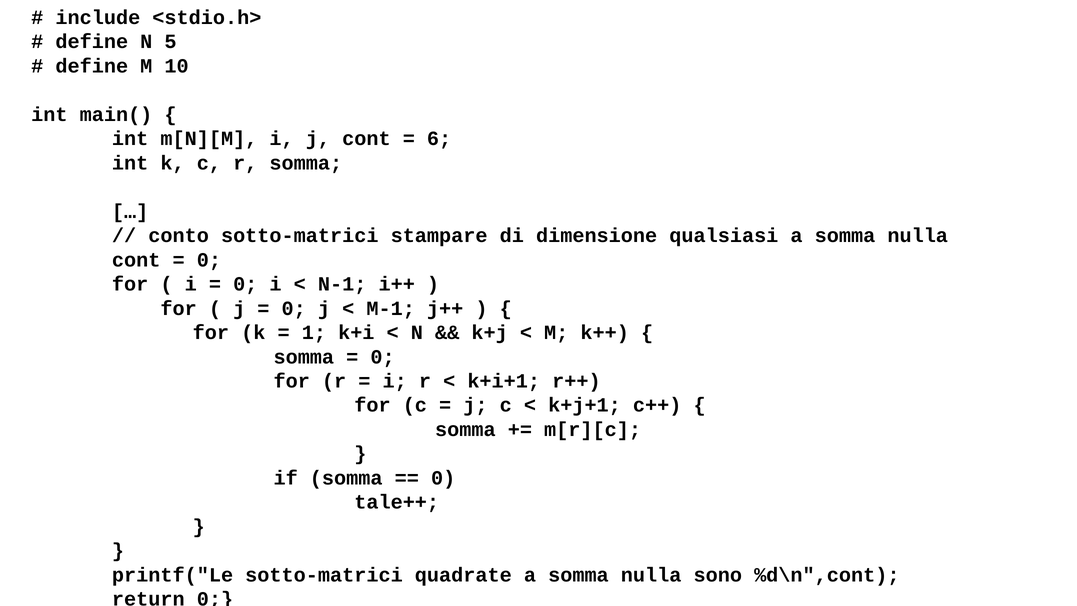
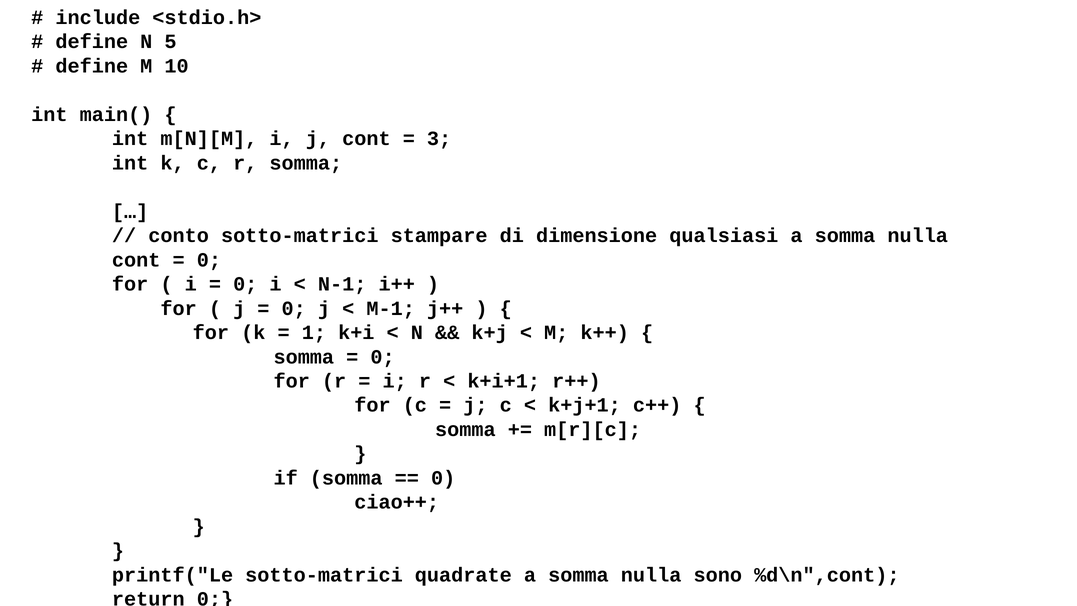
6: 6 -> 3
tale++: tale++ -> ciao++
